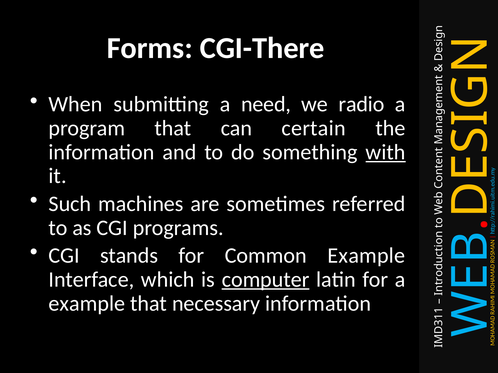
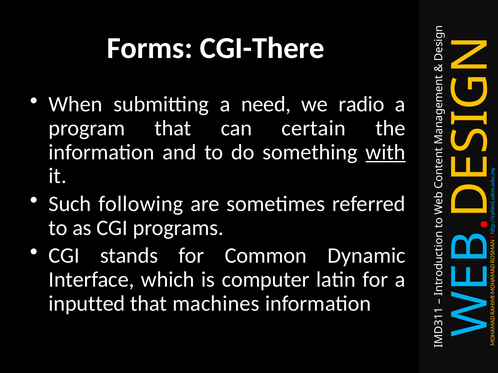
machines: machines -> following
Common Example: Example -> Dynamic
computer underline: present -> none
example at (87, 304): example -> inputted
necessary: necessary -> machines
